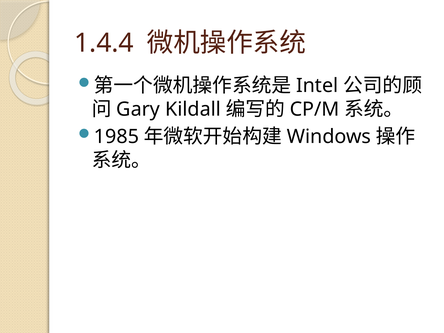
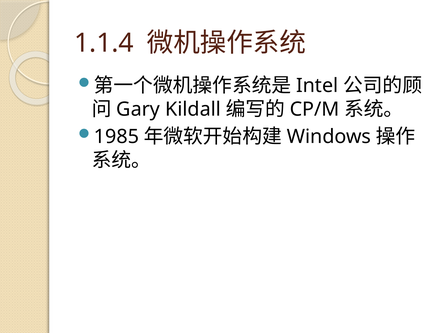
1.4.4: 1.4.4 -> 1.1.4
